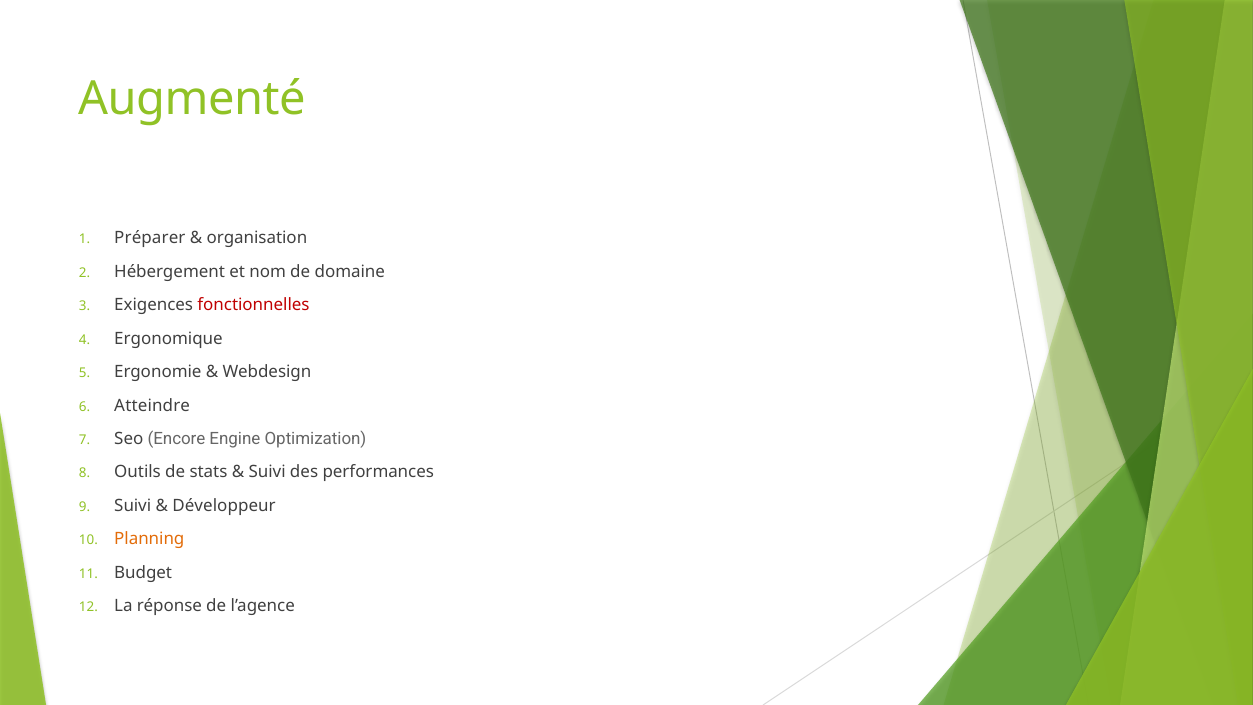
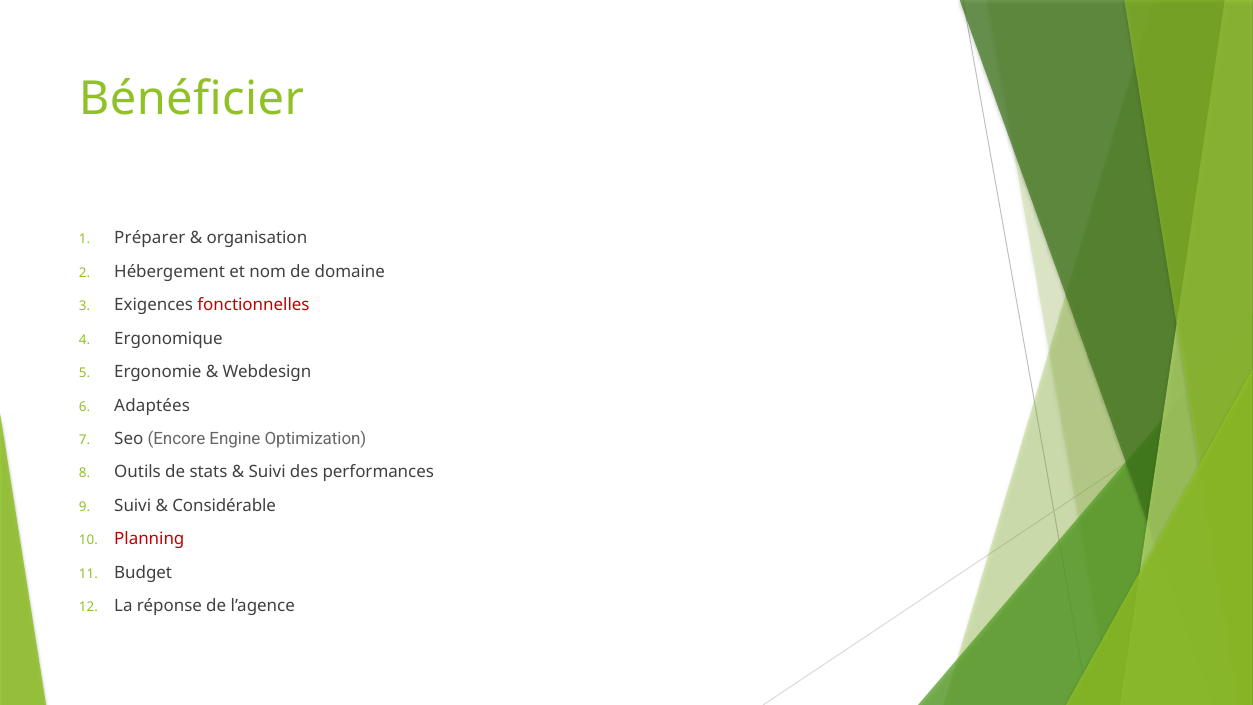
Augmenté: Augmenté -> Bénéficier
Atteindre: Atteindre -> Adaptées
Développeur: Développeur -> Considérable
Planning colour: orange -> red
